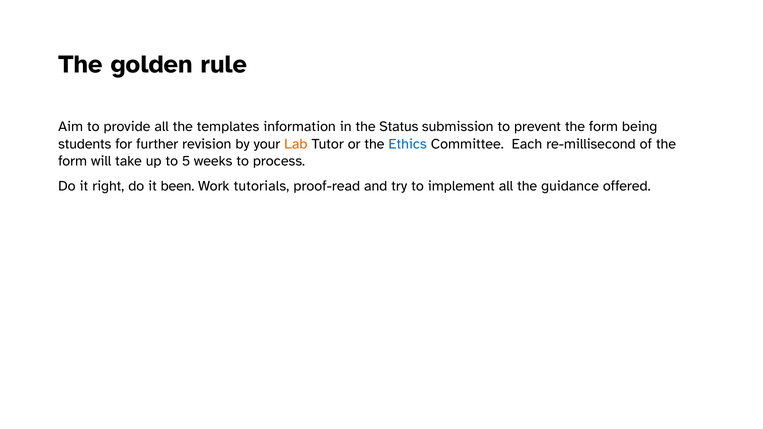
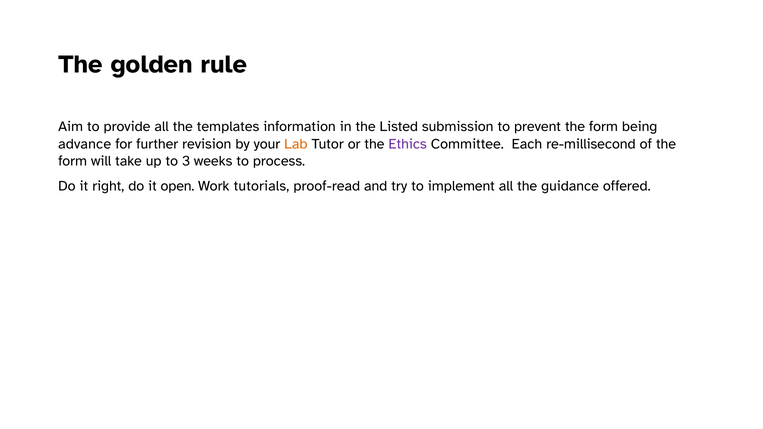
Status: Status -> Listed
students: students -> advance
Ethics colour: blue -> purple
5: 5 -> 3
been: been -> open
